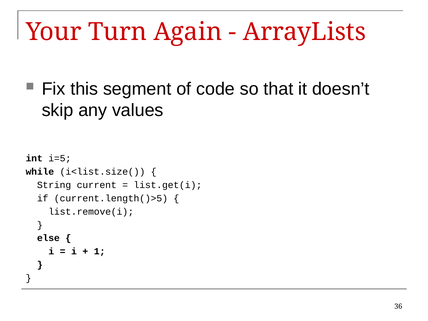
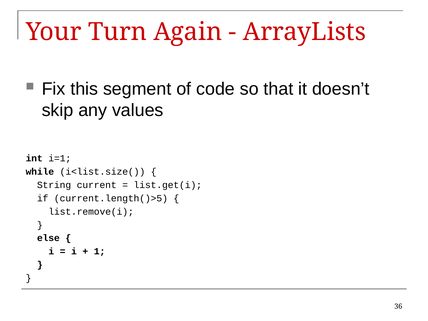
i=5: i=5 -> i=1
